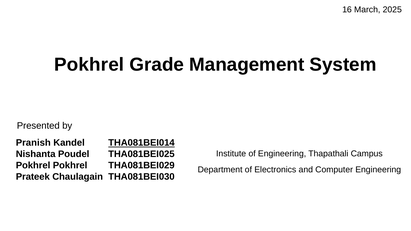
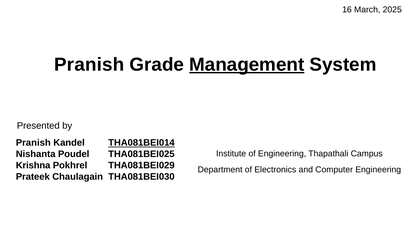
Pokhrel at (89, 65): Pokhrel -> Pranish
Management underline: none -> present
Pokhrel at (33, 166): Pokhrel -> Krishna
